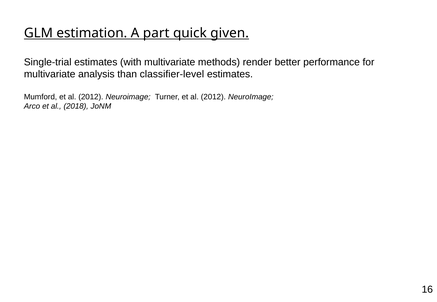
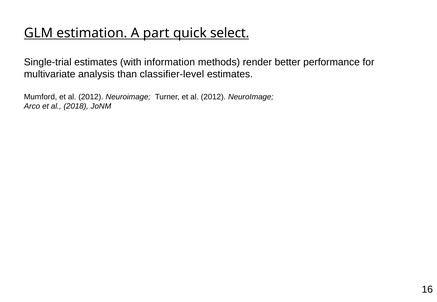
given: given -> select
with multivariate: multivariate -> information
